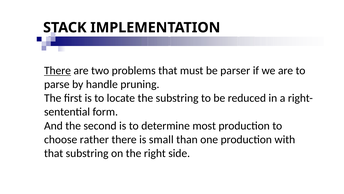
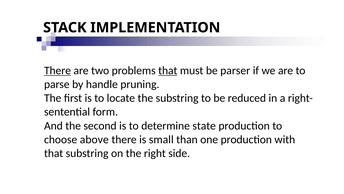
that at (168, 70) underline: none -> present
most: most -> state
rather: rather -> above
